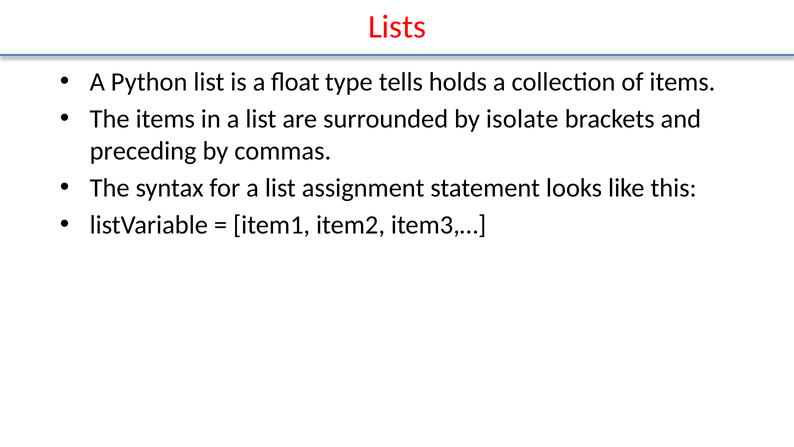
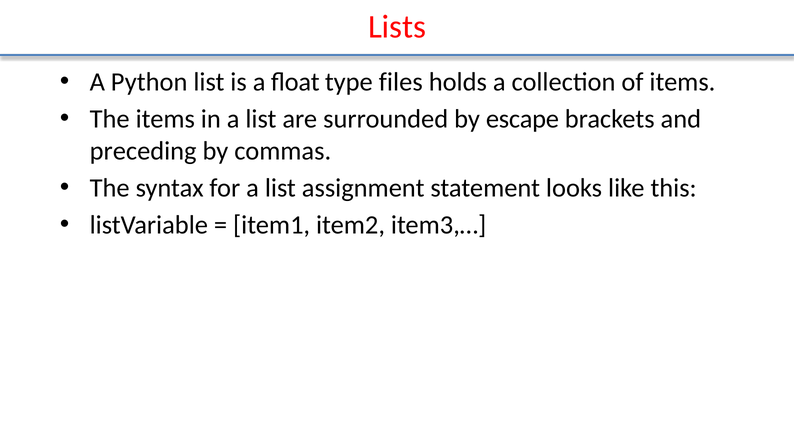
tells: tells -> files
isolate: isolate -> escape
